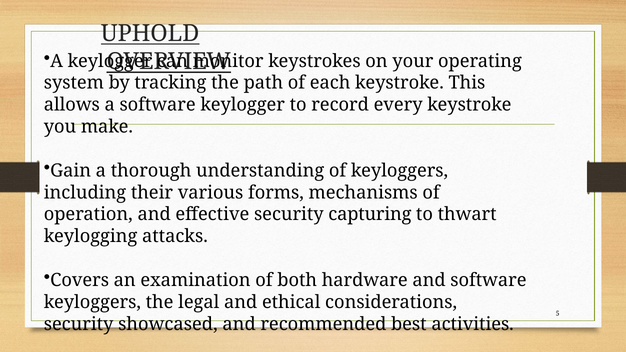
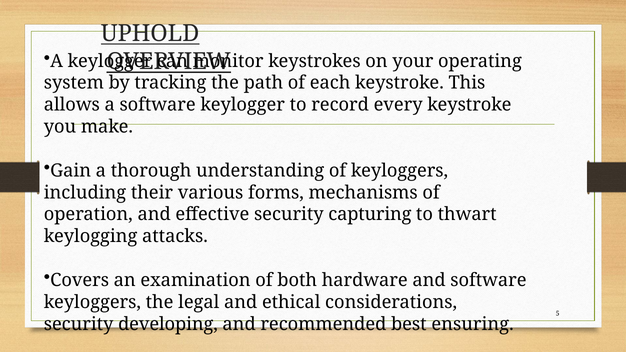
showcased: showcased -> developing
activities: activities -> ensuring
